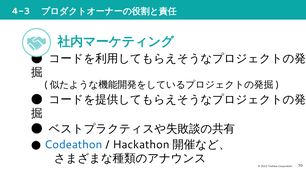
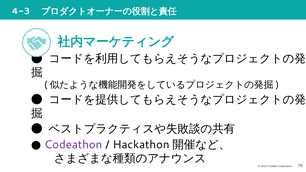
Codeathon colour: blue -> purple
